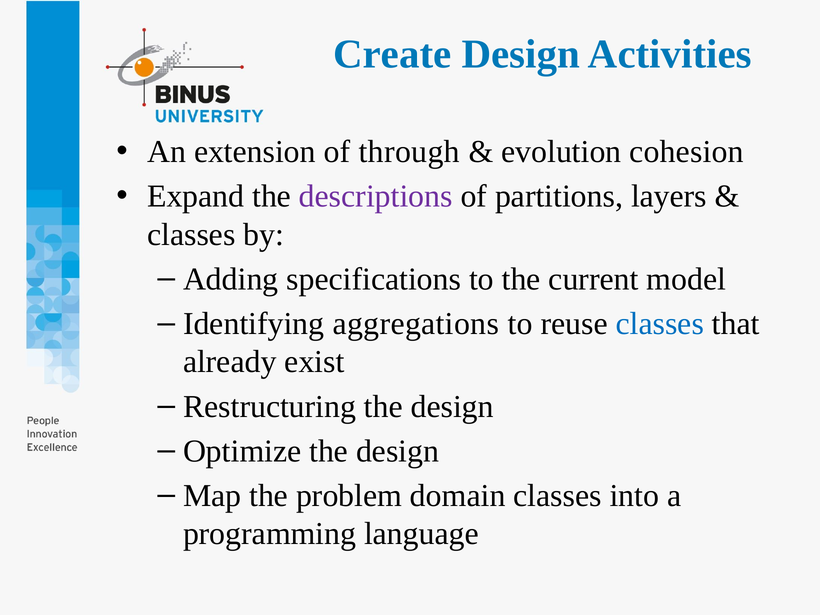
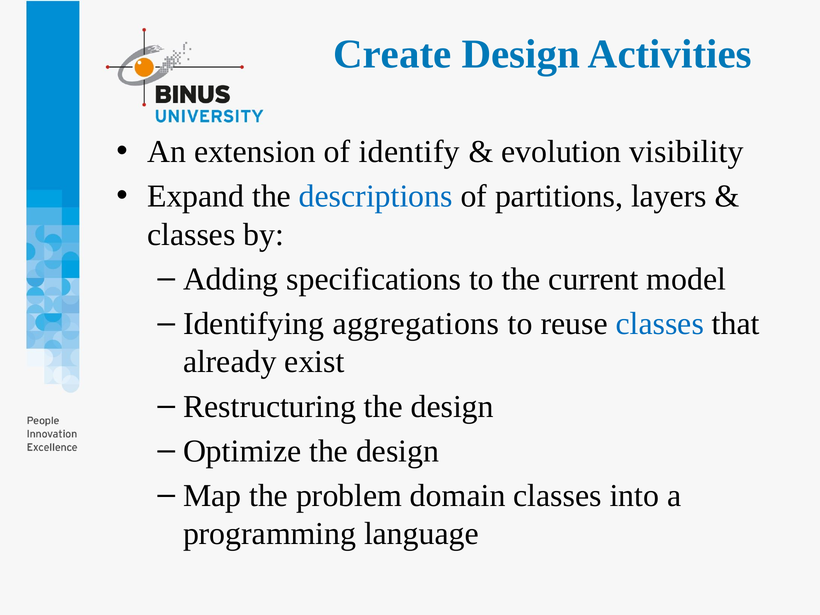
through: through -> identify
cohesion: cohesion -> visibility
descriptions colour: purple -> blue
